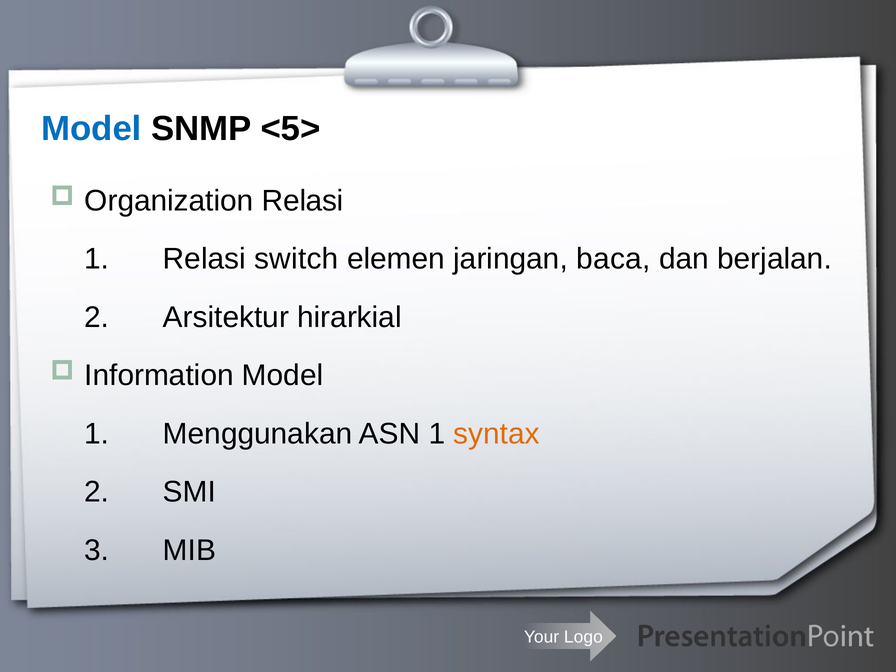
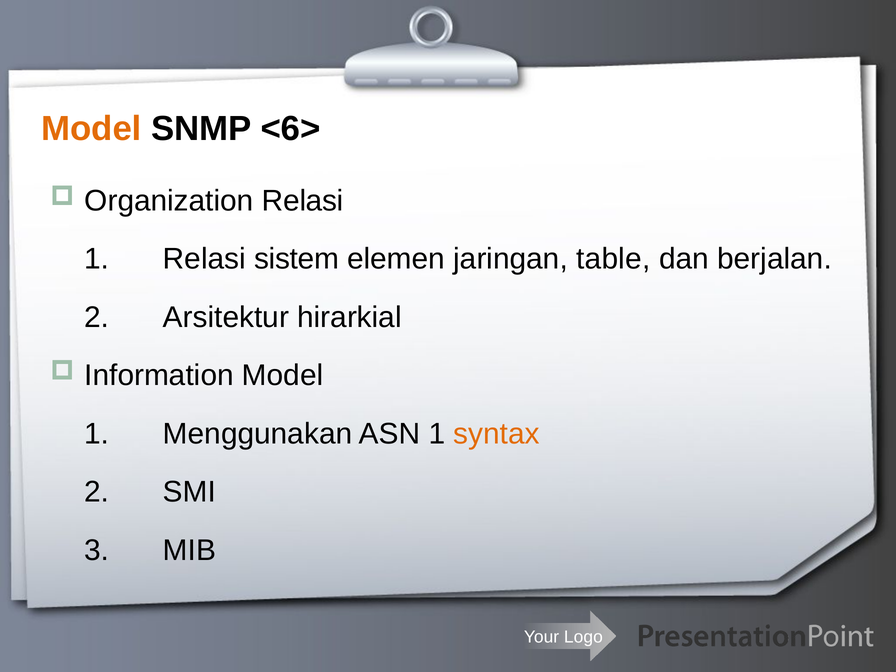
Model at (91, 129) colour: blue -> orange
<5>: <5> -> <6>
switch: switch -> sistem
baca: baca -> table
